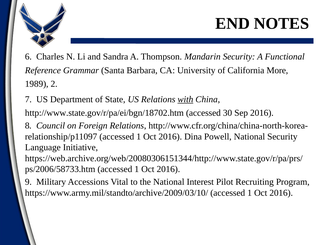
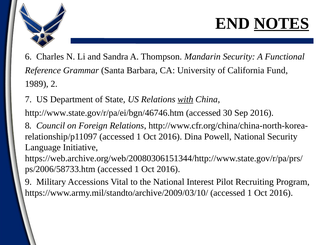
NOTES underline: none -> present
More: More -> Fund
http://www.state.gov/r/pa/ei/bgn/18702.htm: http://www.state.gov/r/pa/ei/bgn/18702.htm -> http://www.state.gov/r/pa/ei/bgn/46746.htm
